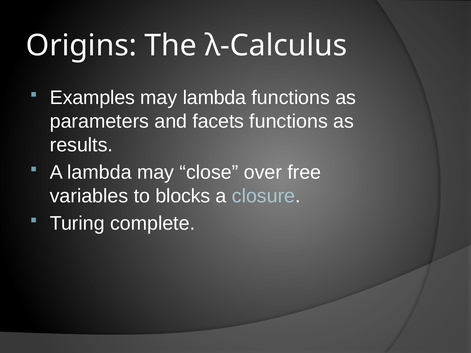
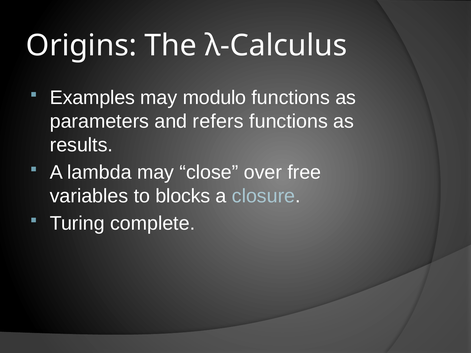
may lambda: lambda -> modulo
facets: facets -> refers
